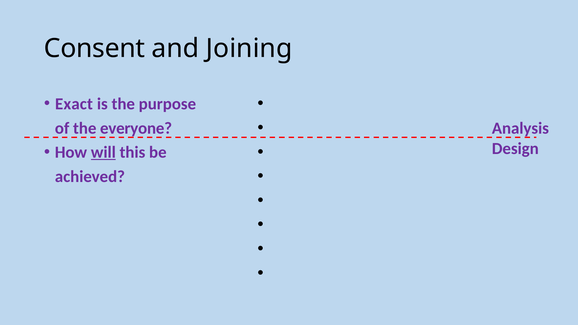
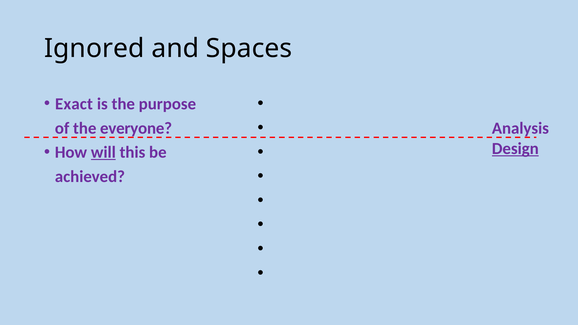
Consent: Consent -> Ignored
Joining: Joining -> Spaces
Design underline: none -> present
